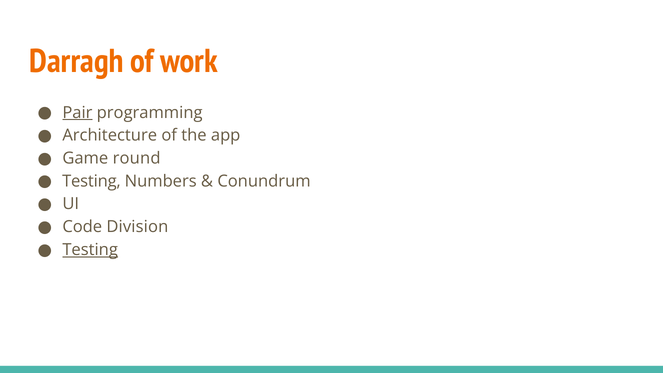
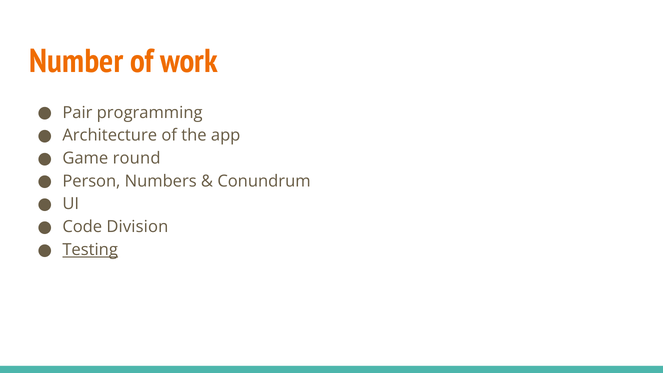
Darragh: Darragh -> Number
Pair underline: present -> none
Testing at (91, 181): Testing -> Person
